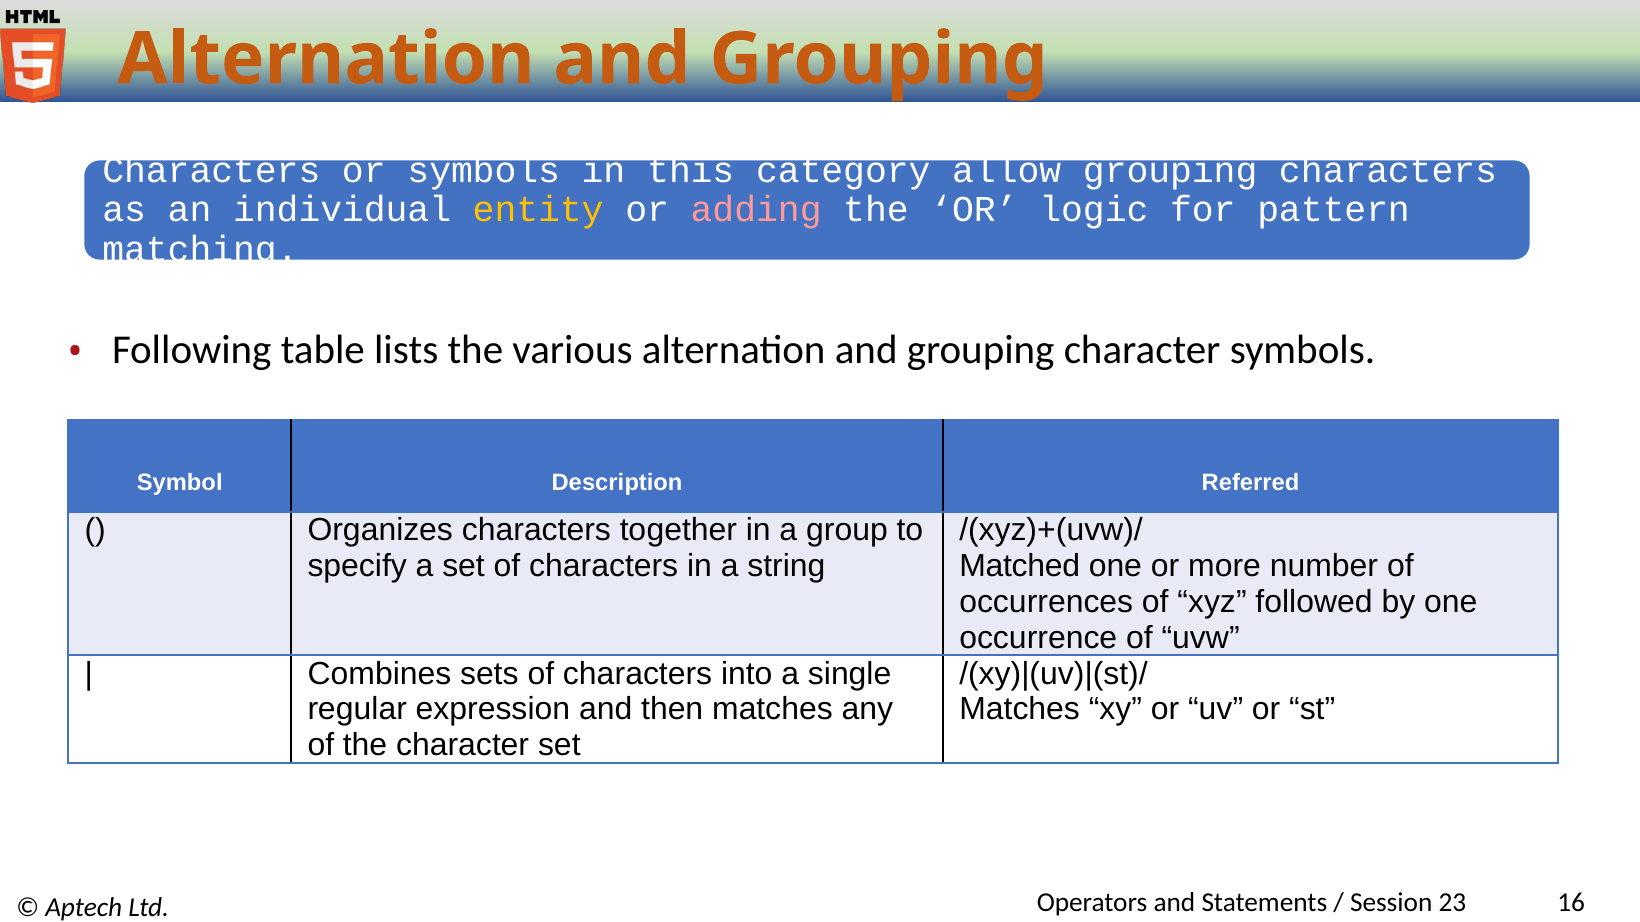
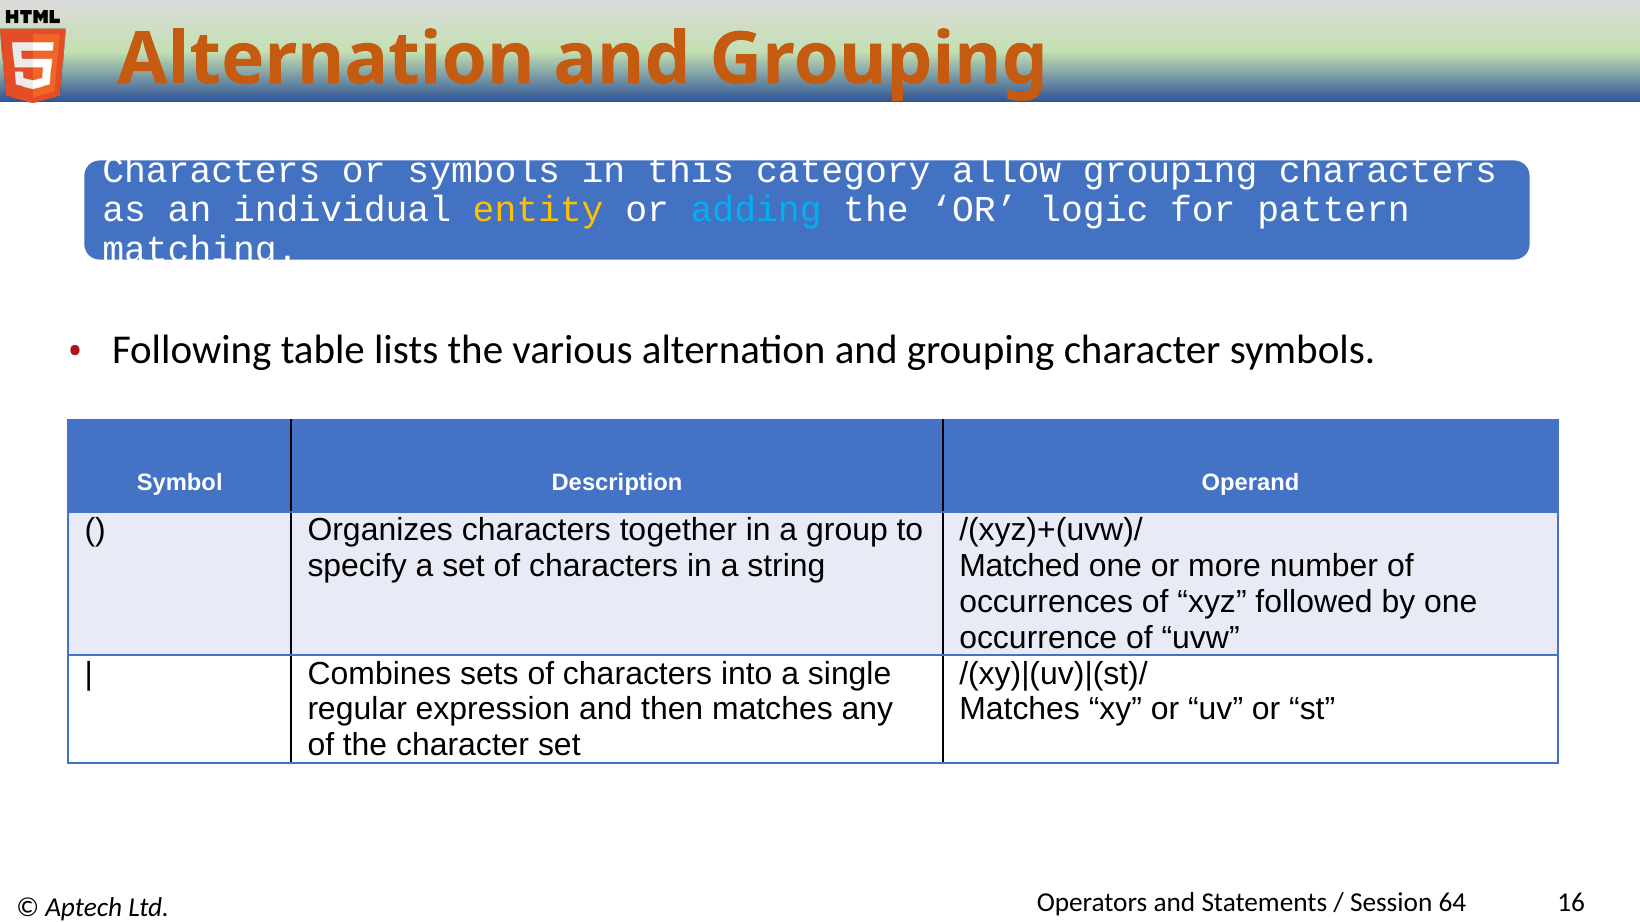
adding colour: pink -> light blue
Referred: Referred -> Operand
23: 23 -> 64
